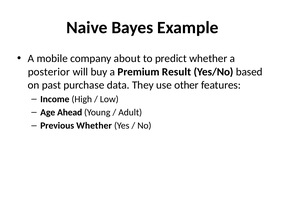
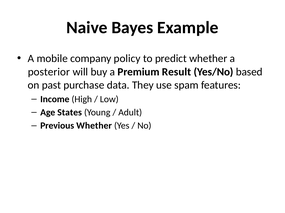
about: about -> policy
other: other -> spam
Ahead: Ahead -> States
